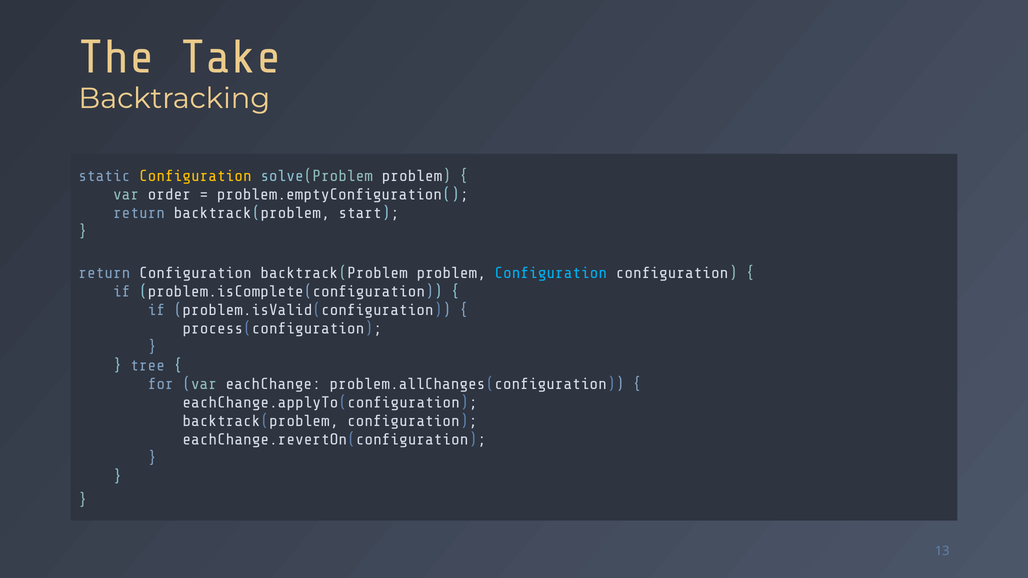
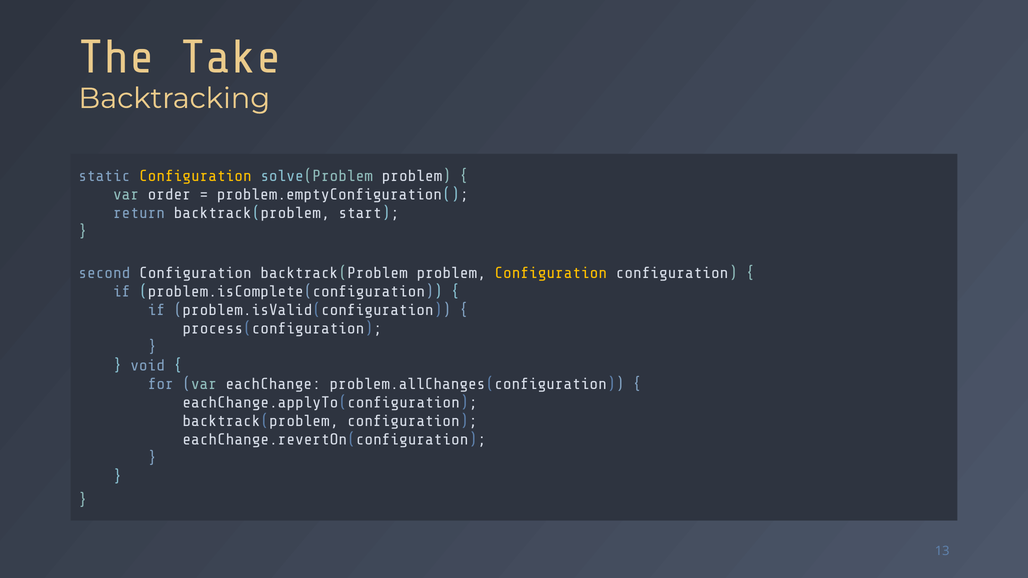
return at (104, 273): return -> second
Configuration at (551, 273) colour: light blue -> yellow
tree: tree -> void
